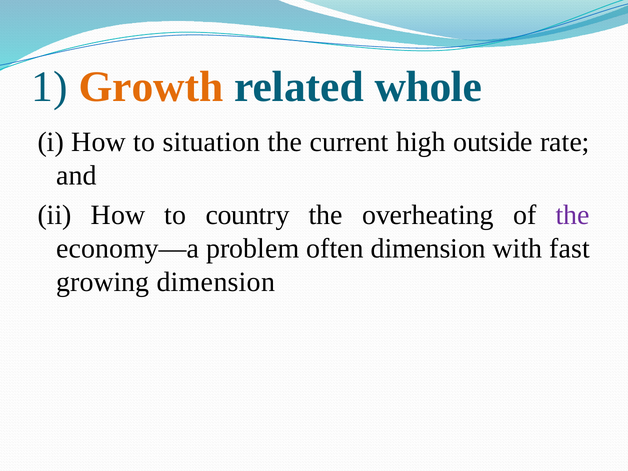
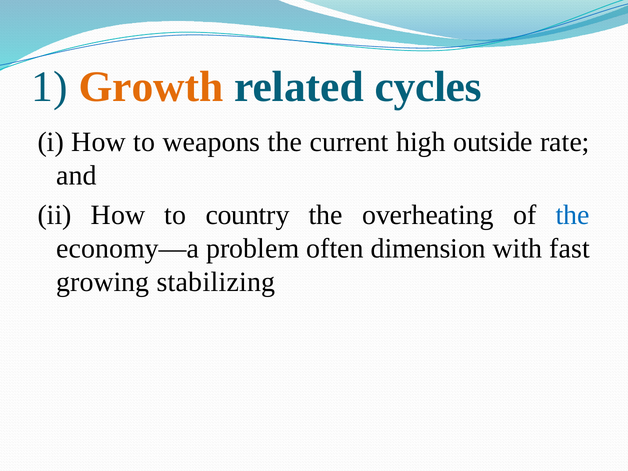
whole: whole -> cycles
situation: situation -> weapons
the at (573, 215) colour: purple -> blue
growing dimension: dimension -> stabilizing
